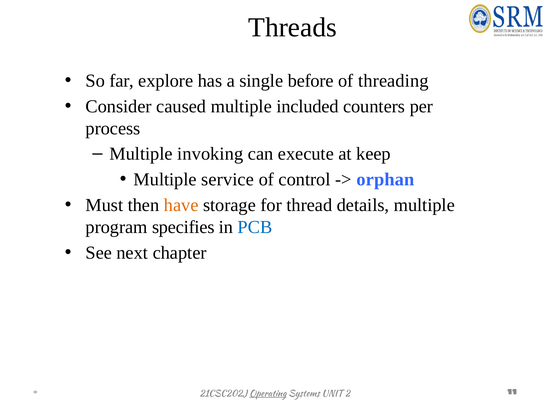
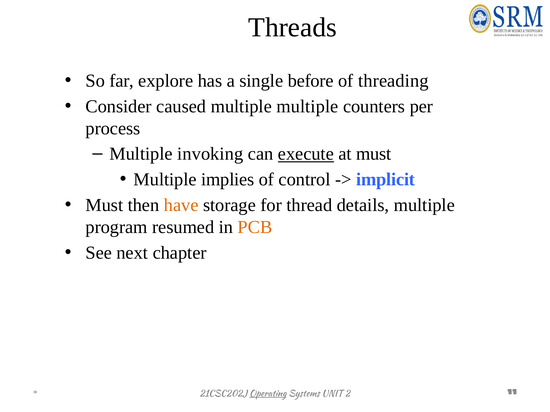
multiple included: included -> multiple
execute underline: none -> present
at keep: keep -> must
service: service -> implies
orphan: orphan -> implicit
specifies: specifies -> resumed
PCB colour: blue -> orange
